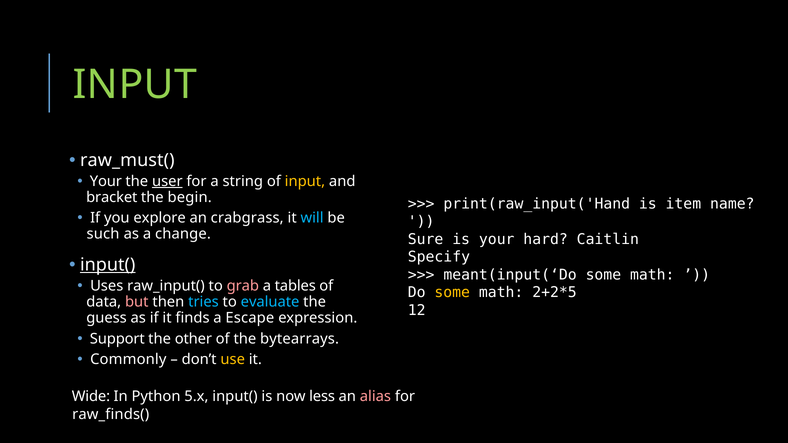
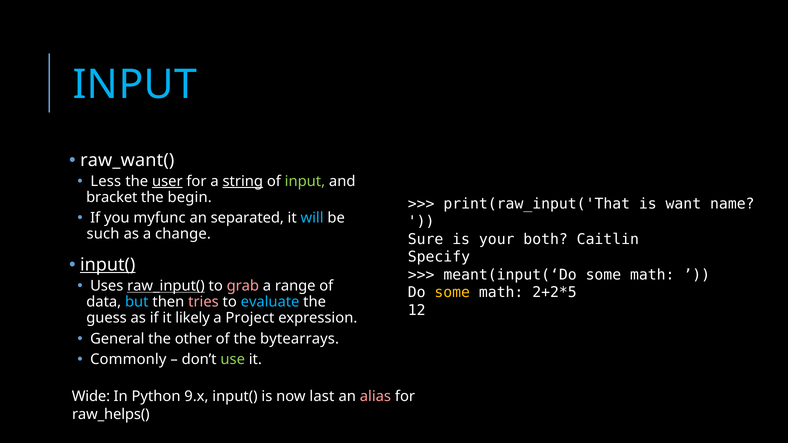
INPUT at (135, 85) colour: light green -> light blue
raw_must(: raw_must( -> raw_want(
Your at (106, 181): Your -> Less
string underline: none -> present
input at (305, 181) colour: yellow -> light green
print(raw_input('Hand: print(raw_input('Hand -> print(raw_input('That
item: item -> want
explore: explore -> myfunc
crabgrass: crabgrass -> separated
hard: hard -> both
raw_input( underline: none -> present
tables: tables -> range
but colour: pink -> light blue
tries colour: light blue -> pink
finds: finds -> likely
Escape: Escape -> Project
Support: Support -> General
use colour: yellow -> light green
5.x: 5.x -> 9.x
less: less -> last
raw_finds(: raw_finds( -> raw_helps(
